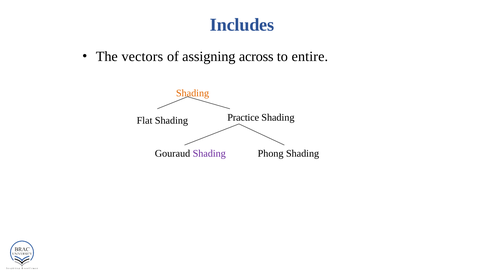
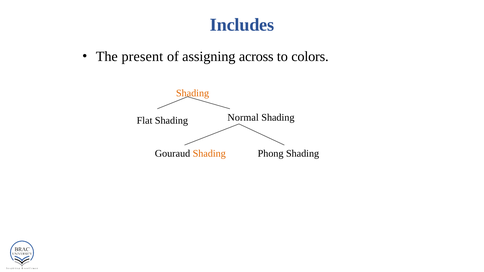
vectors: vectors -> present
entire: entire -> colors
Practice: Practice -> Normal
Shading at (209, 154) colour: purple -> orange
